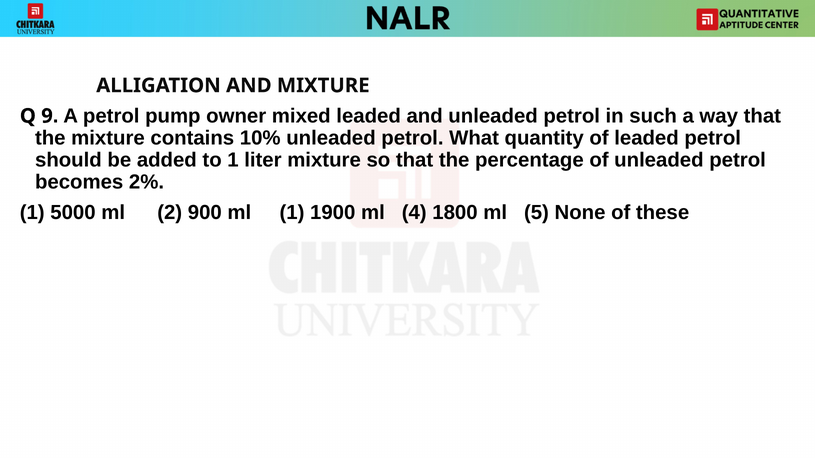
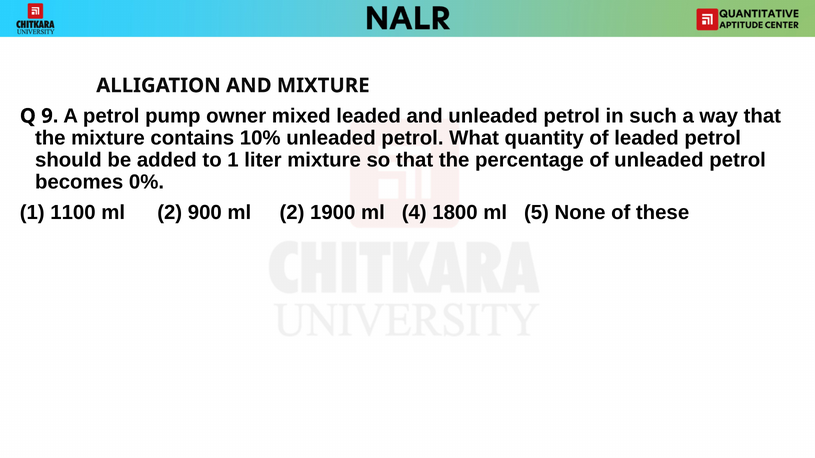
2%: 2% -> 0%
5000: 5000 -> 1100
900 ml 1: 1 -> 2
